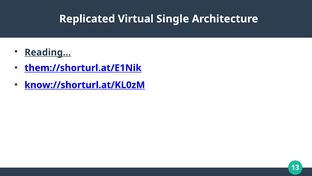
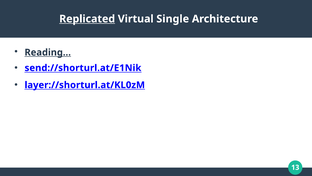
Replicated underline: none -> present
them://shorturl.at/E1Nik: them://shorturl.at/E1Nik -> send://shorturl.at/E1Nik
know://shorturl.at/KL0zM: know://shorturl.at/KL0zM -> layer://shorturl.at/KL0zM
